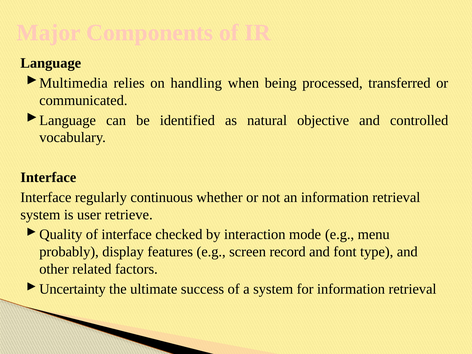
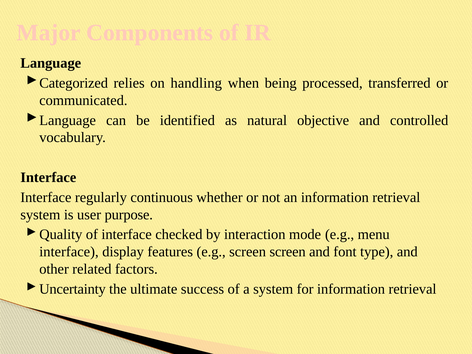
Multimedia: Multimedia -> Categorized
retrieve: retrieve -> purpose
probably at (69, 252): probably -> interface
screen record: record -> screen
